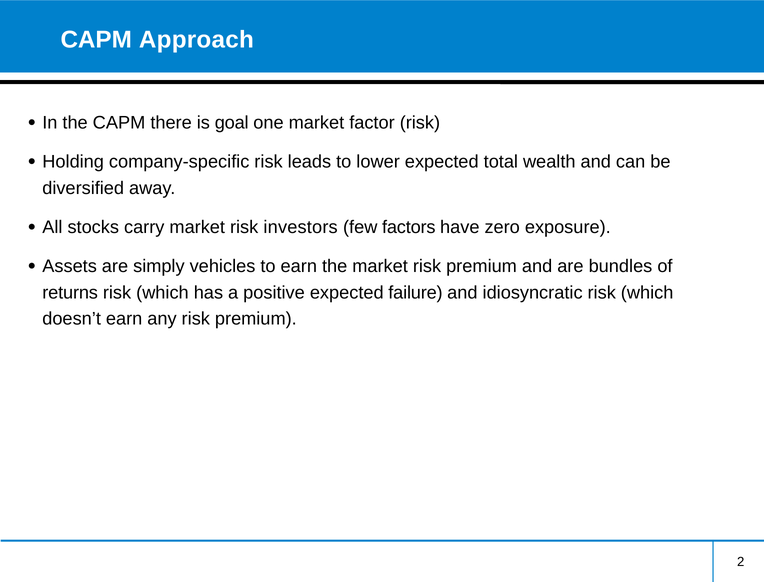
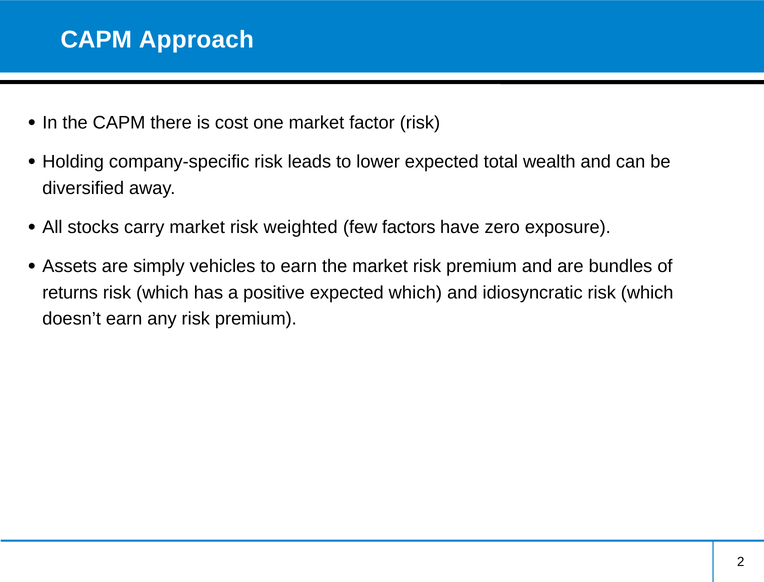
goal: goal -> cost
investors: investors -> weighted
expected failure: failure -> which
